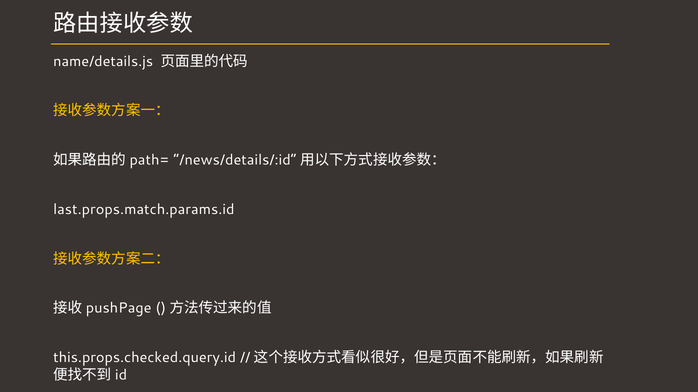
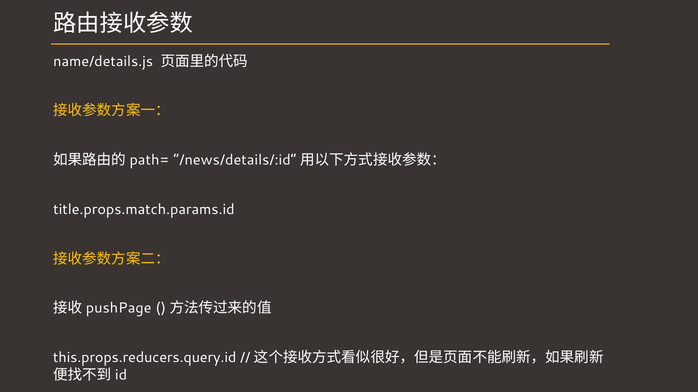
last.props.match.params.id: last.props.match.params.id -> title.props.match.params.id
this.props.checked.query.id: this.props.checked.query.id -> this.props.reducers.query.id
